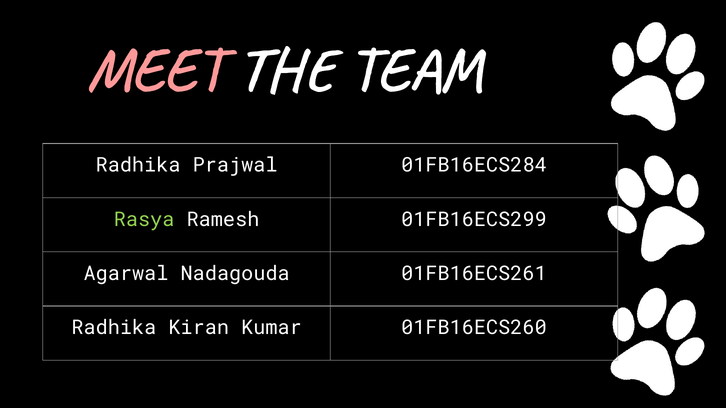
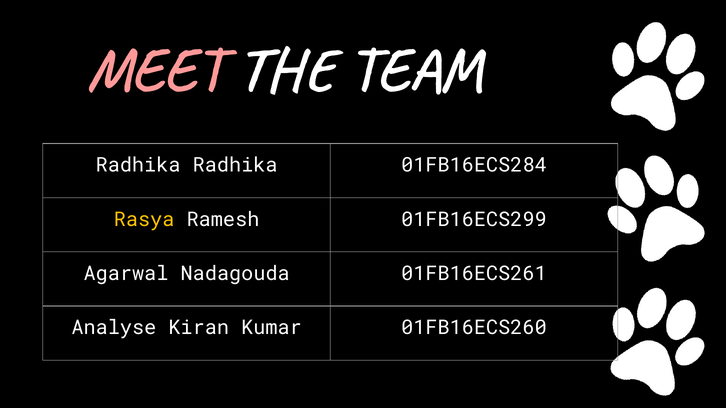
Radhika Prajwal: Prajwal -> Radhika
Rasya colour: light green -> yellow
Radhika at (114, 328): Radhika -> Analyse
